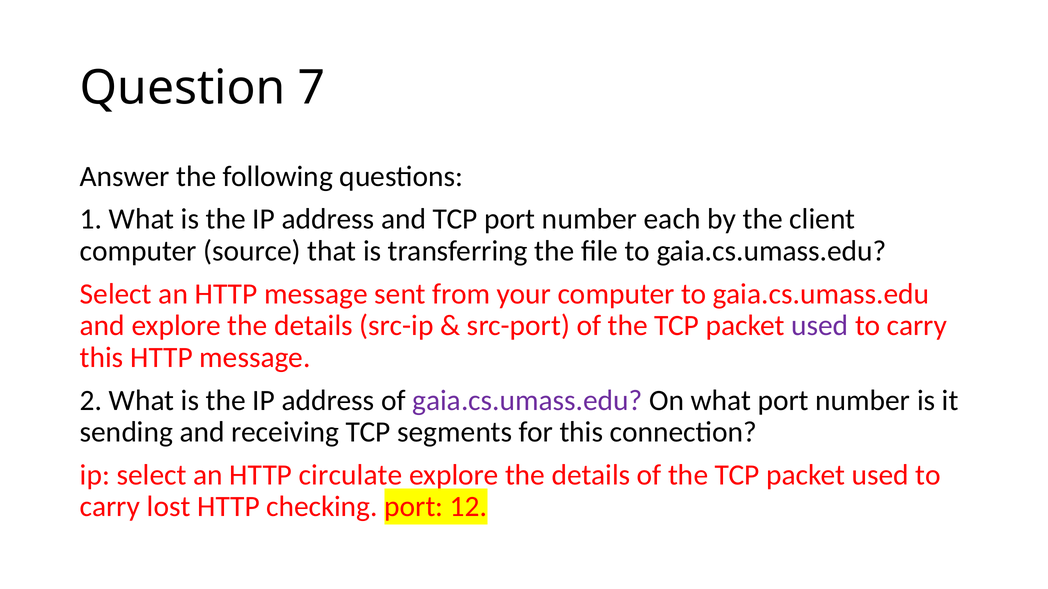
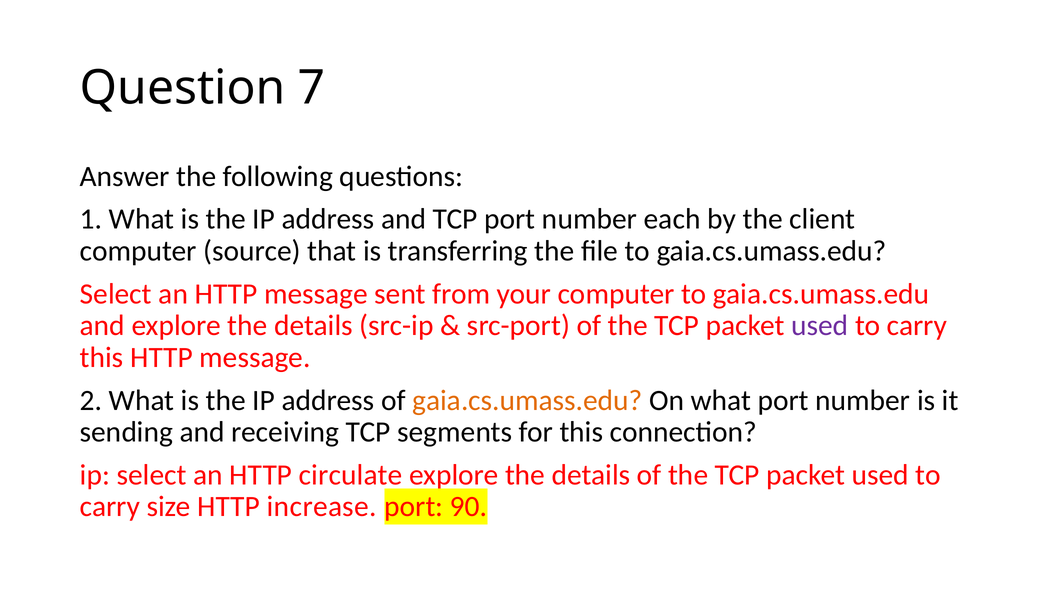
gaia.cs.umass.edu at (527, 401) colour: purple -> orange
lost: lost -> size
checking: checking -> increase
12: 12 -> 90
